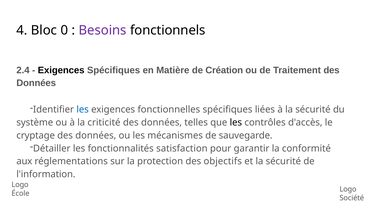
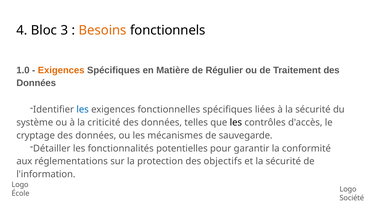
0: 0 -> 3
Besoins colour: purple -> orange
2.4: 2.4 -> 1.0
Exigences at (61, 70) colour: black -> orange
Création: Création -> Régulier
satisfaction: satisfaction -> potentielles
